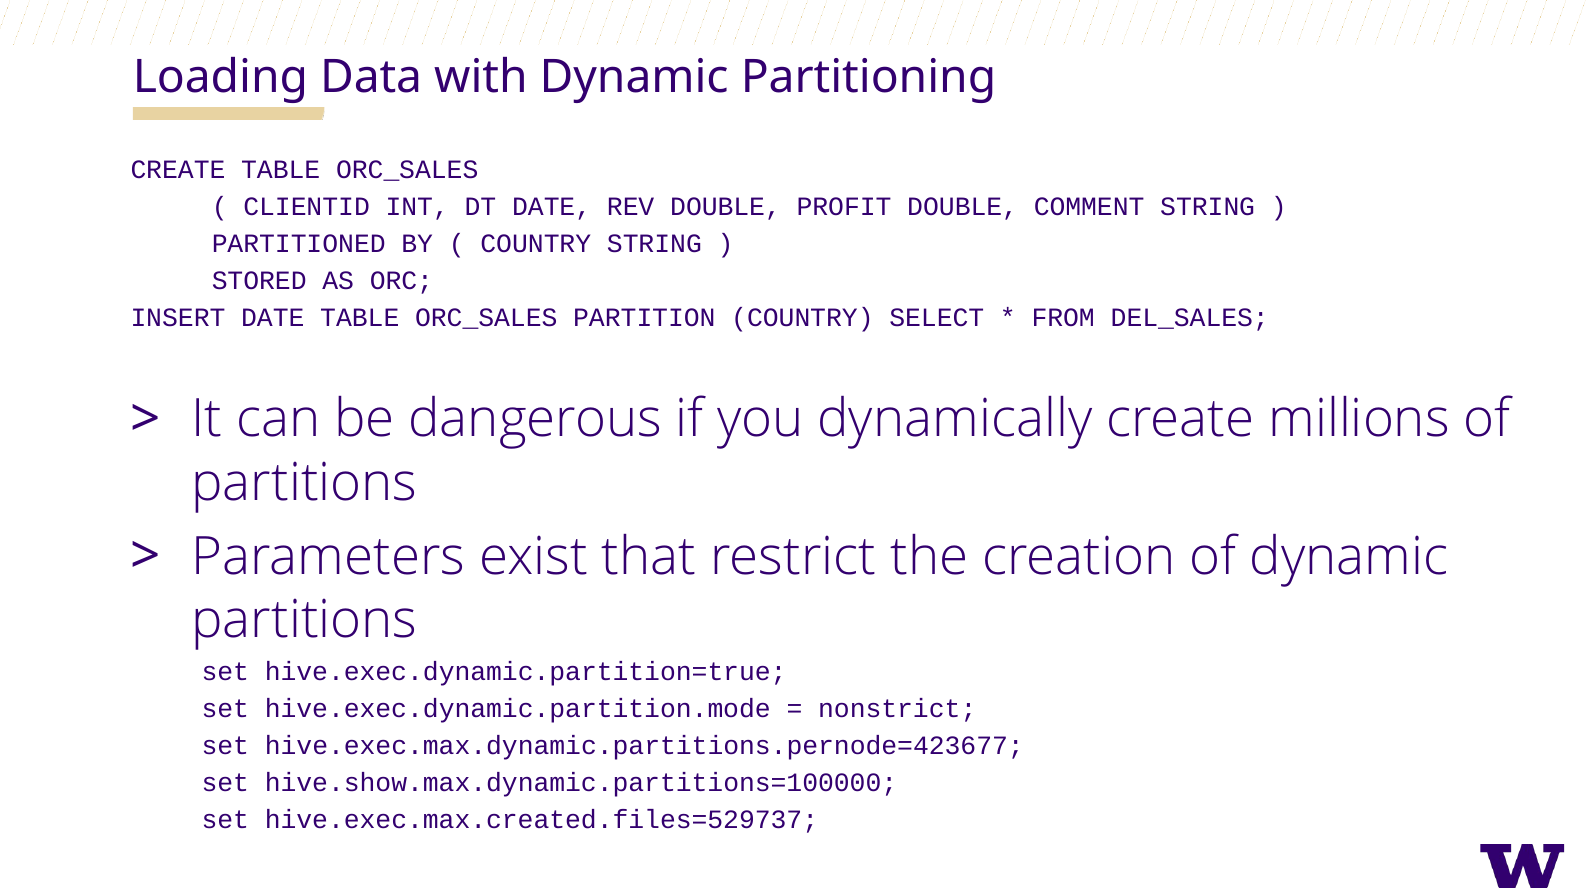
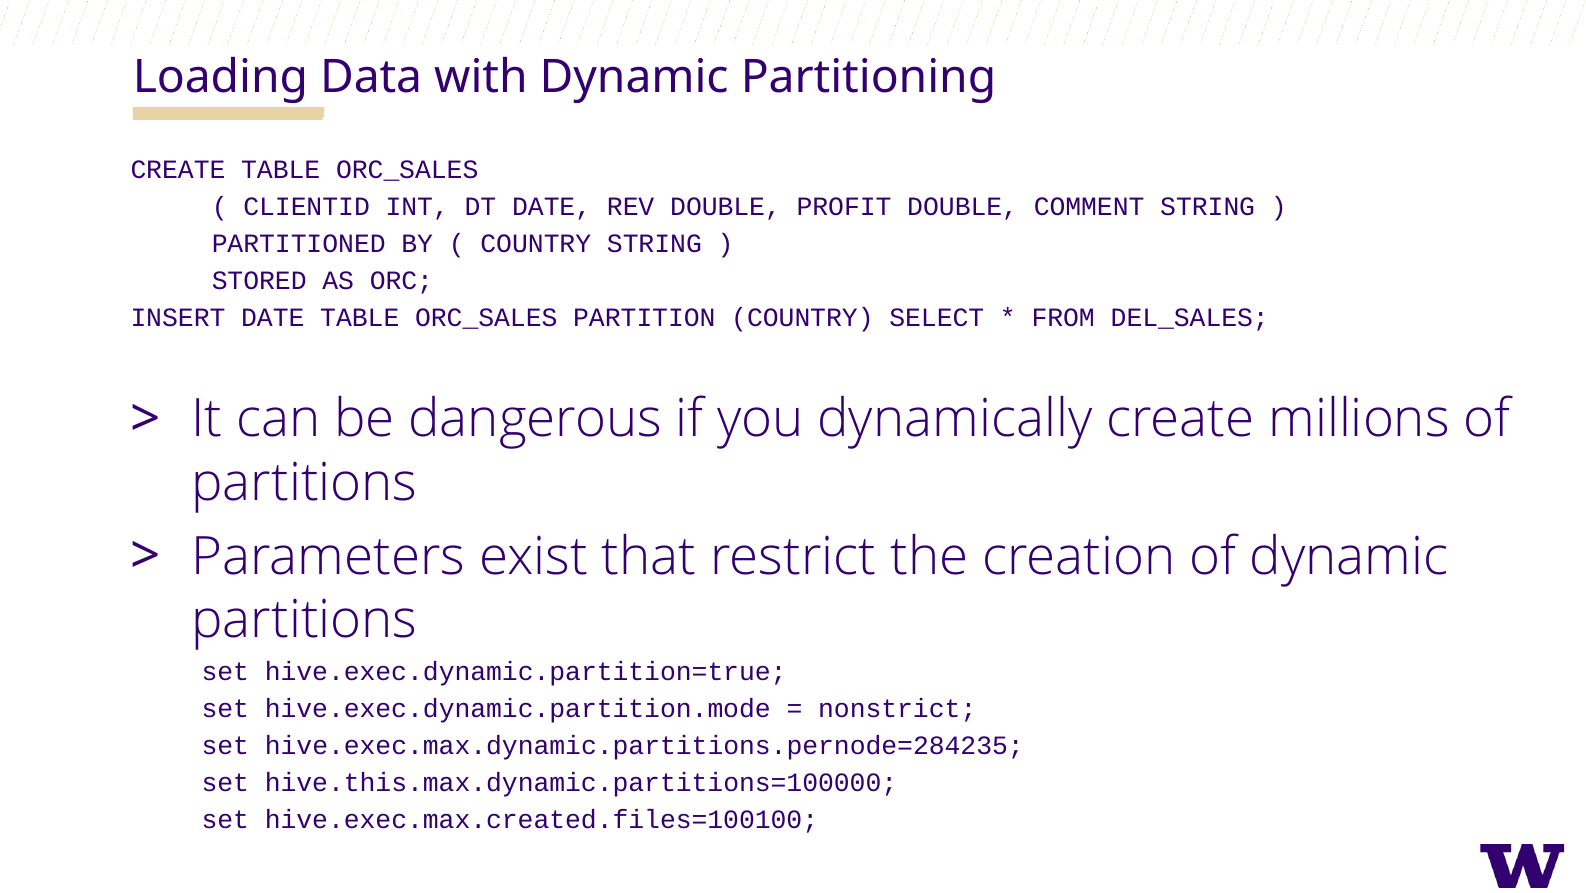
hive.exec.max.dynamic.partitions.pernode=423677: hive.exec.max.dynamic.partitions.pernode=423677 -> hive.exec.max.dynamic.partitions.pernode=284235
hive.show.max.dynamic.partitions=100000: hive.show.max.dynamic.partitions=100000 -> hive.this.max.dynamic.partitions=100000
hive.exec.max.created.files=529737: hive.exec.max.created.files=529737 -> hive.exec.max.created.files=100100
